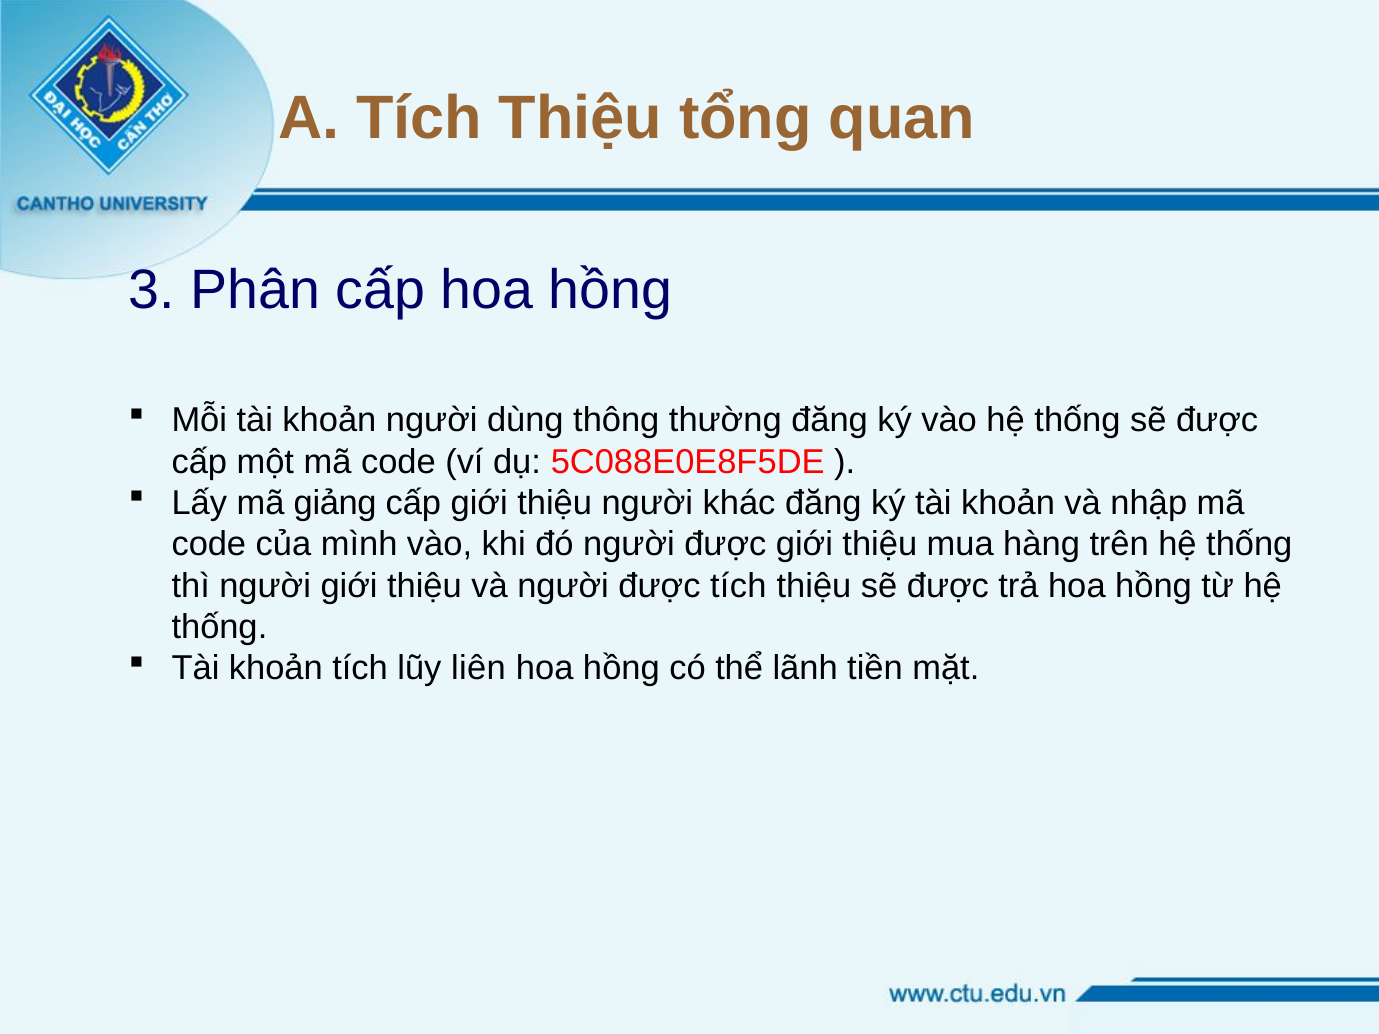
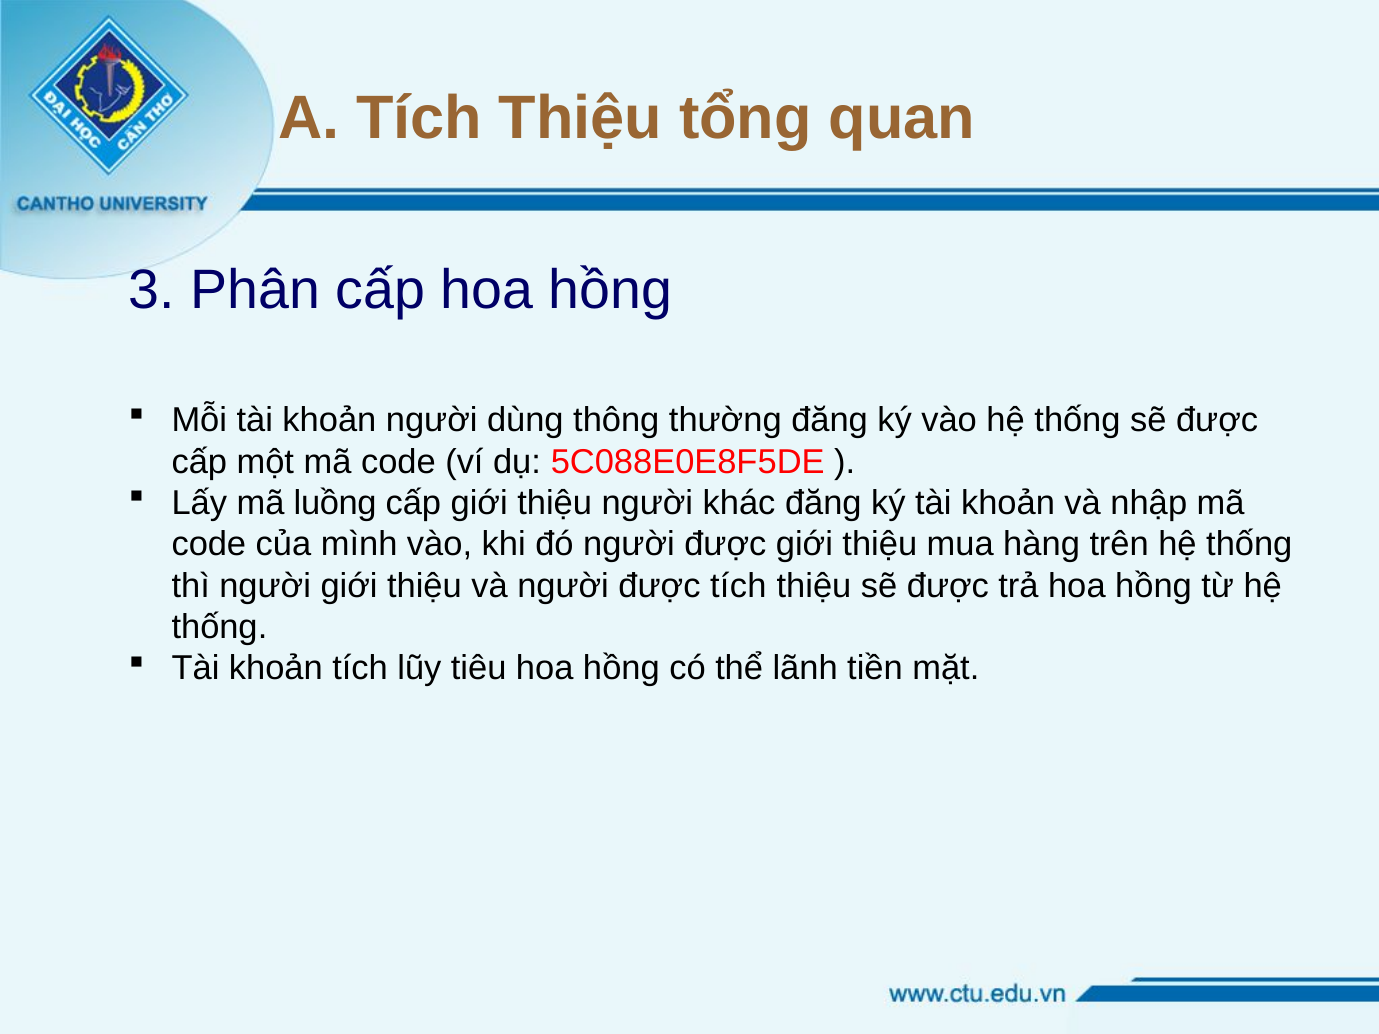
giảng: giảng -> luồng
liên: liên -> tiêu
